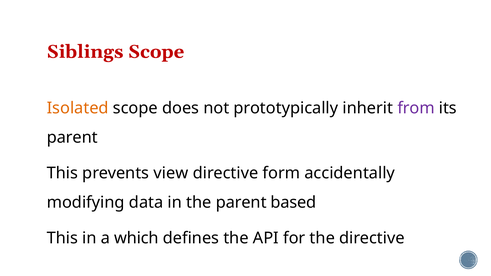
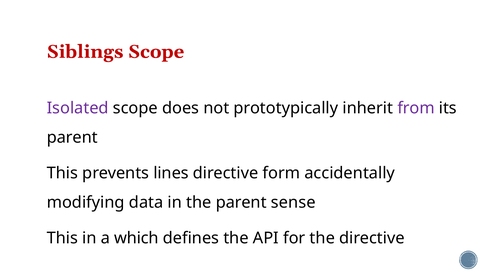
Isolated colour: orange -> purple
view: view -> lines
based: based -> sense
